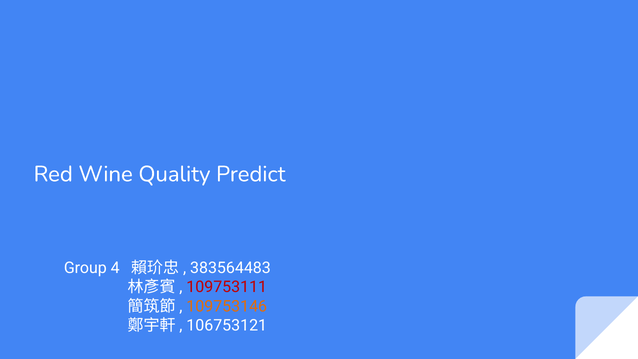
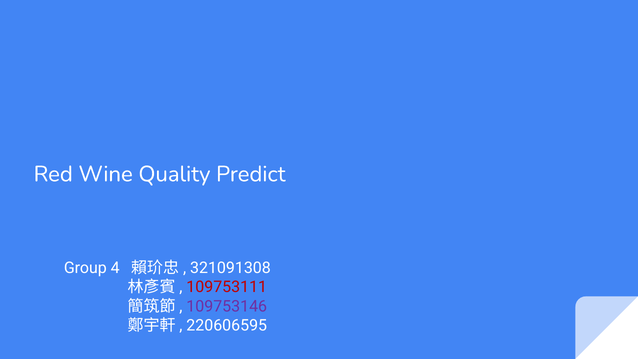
383564483: 383564483 -> 321091308
109753146 colour: orange -> purple
106753121: 106753121 -> 220606595
